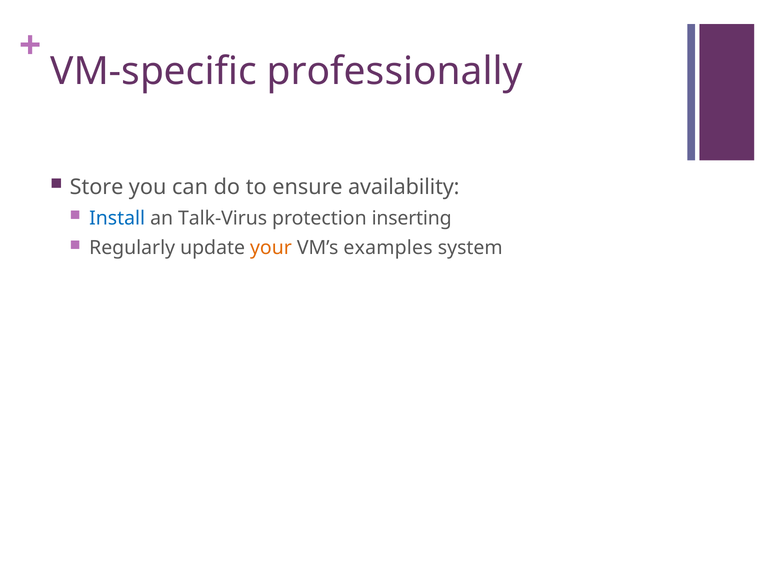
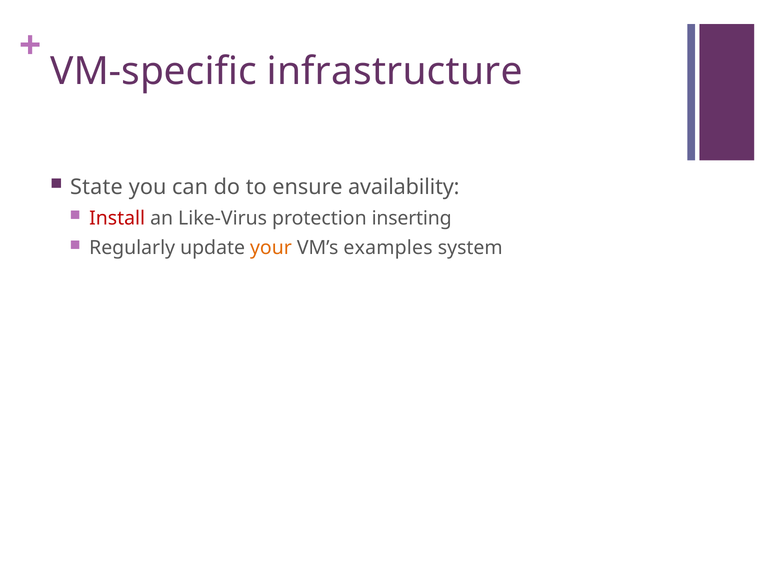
professionally: professionally -> infrastructure
Store: Store -> State
Install colour: blue -> red
Talk-Virus: Talk-Virus -> Like-Virus
